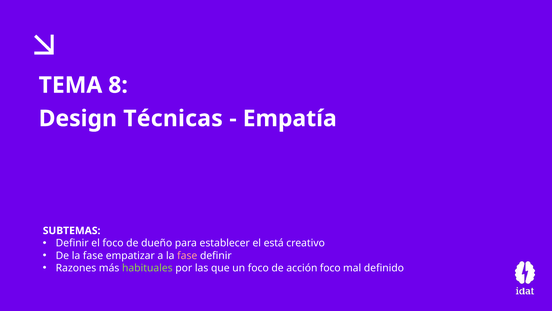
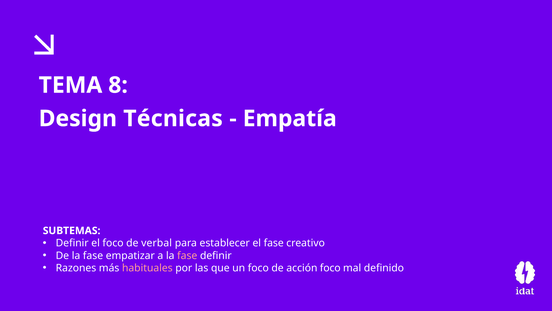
dueño: dueño -> verbal
el está: está -> fase
habituales colour: light green -> pink
